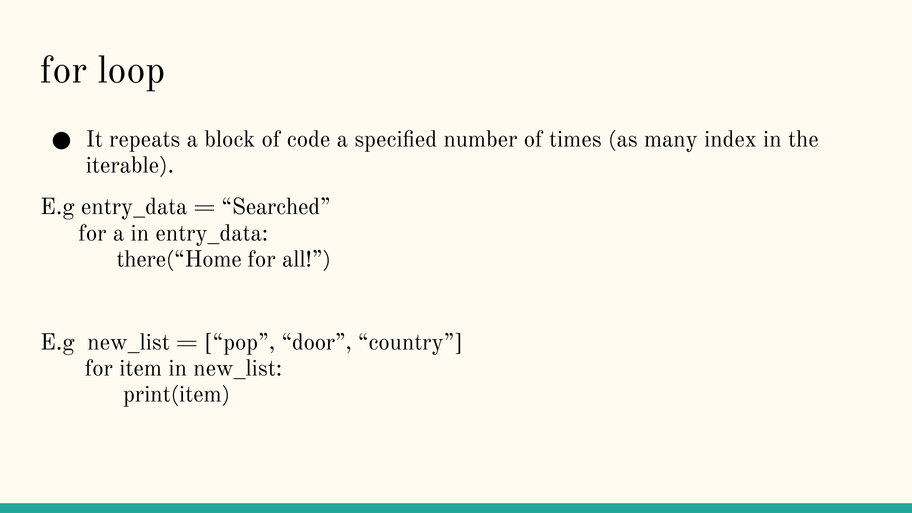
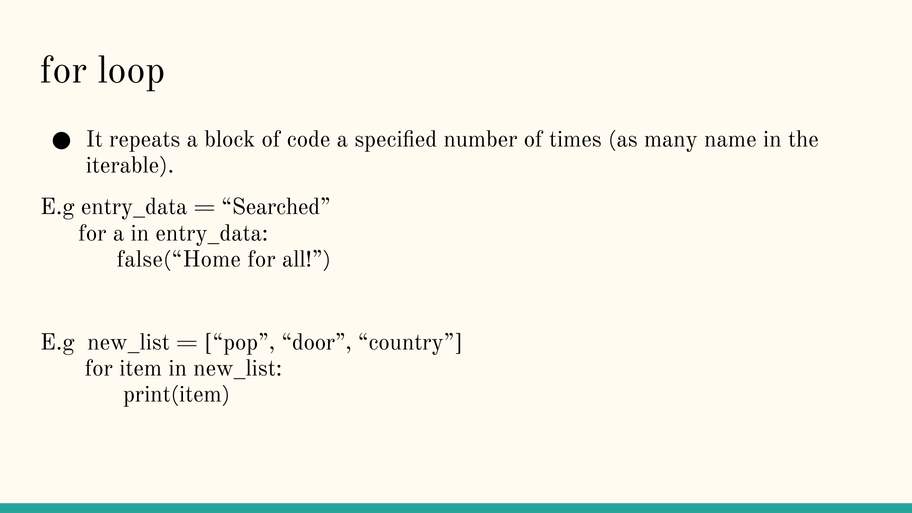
index: index -> name
there(“Home: there(“Home -> false(“Home
